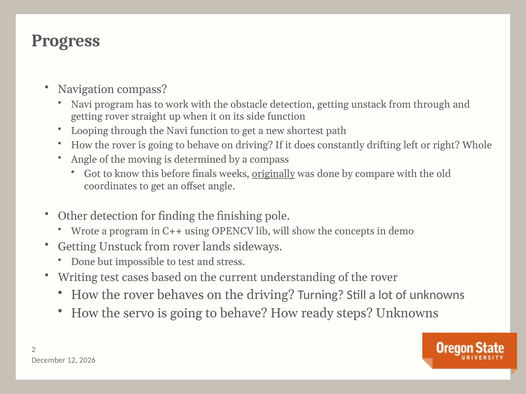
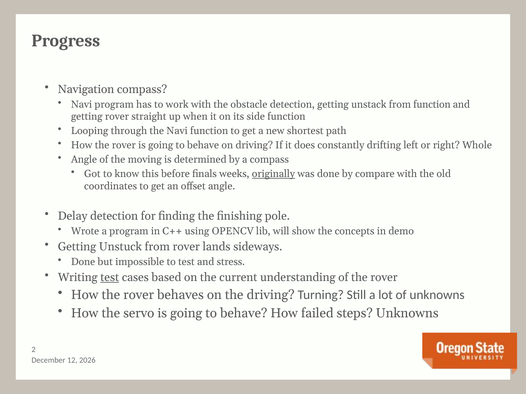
from through: through -> function
Other: Other -> Delay
test at (110, 278) underline: none -> present
ready: ready -> failed
